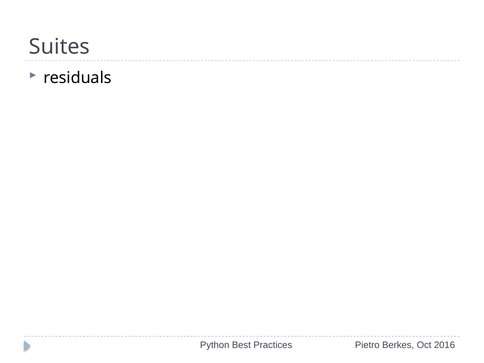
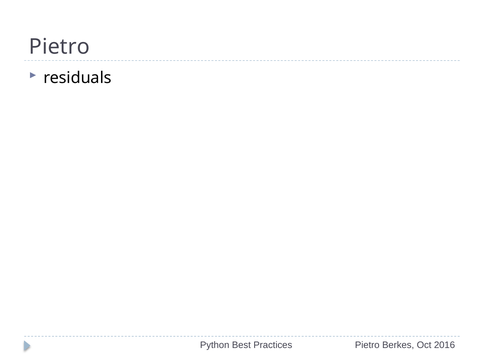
Suites at (59, 47): Suites -> Pietro
